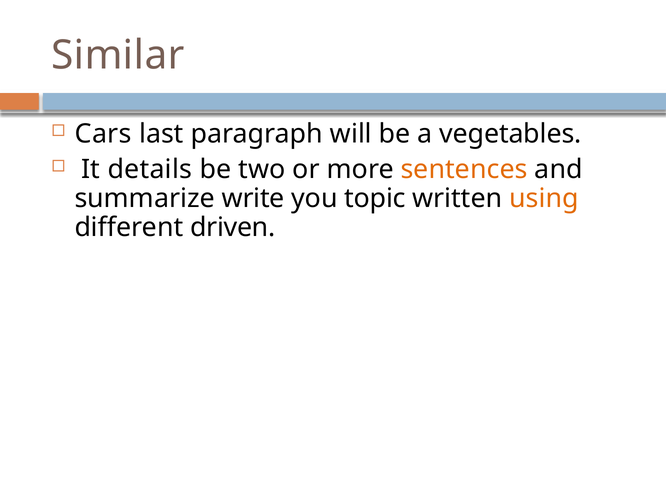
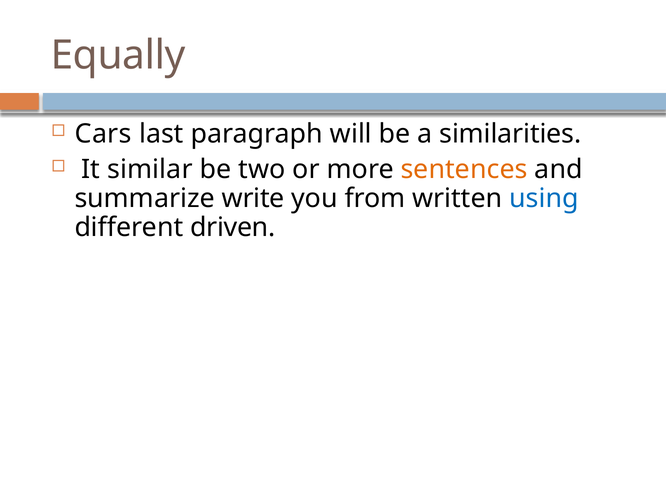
Similar: Similar -> Equally
vegetables: vegetables -> similarities
details: details -> similar
topic: topic -> from
using colour: orange -> blue
